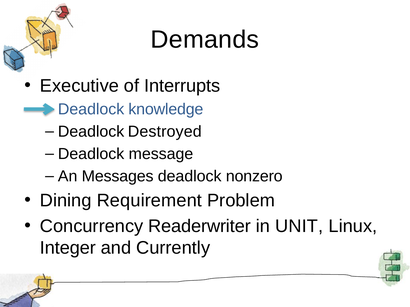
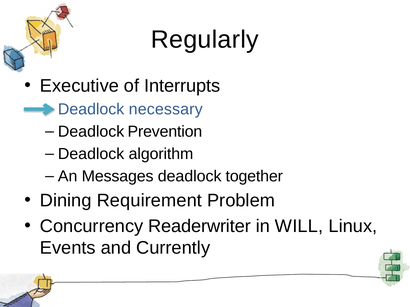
Demands: Demands -> Regularly
knowledge: knowledge -> necessary
Destroyed: Destroyed -> Prevention
message: message -> algorithm
nonzero: nonzero -> together
UNIT: UNIT -> WILL
Integer: Integer -> Events
